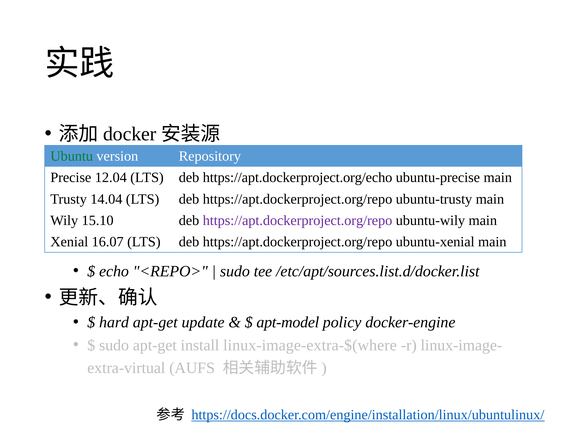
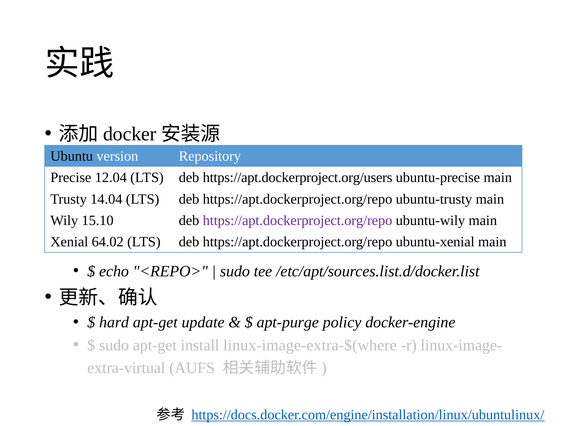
Ubuntu colour: green -> black
https://apt.dockerproject.org/echo: https://apt.dockerproject.org/echo -> https://apt.dockerproject.org/users
16.07: 16.07 -> 64.02
apt-model: apt-model -> apt-purge
